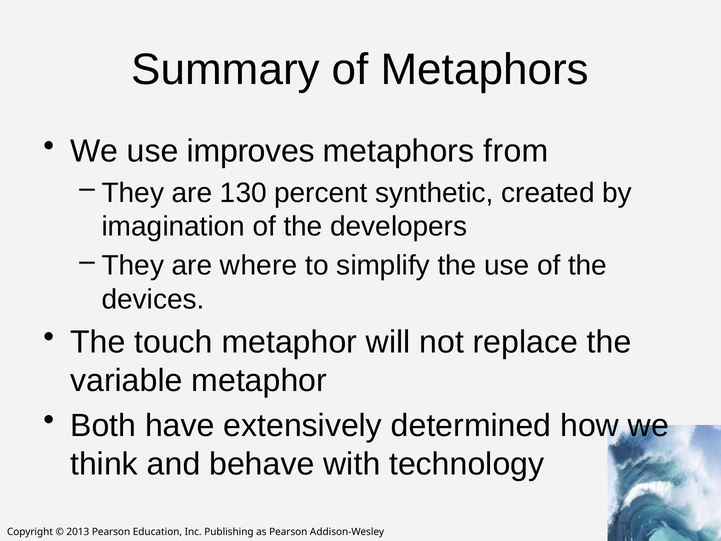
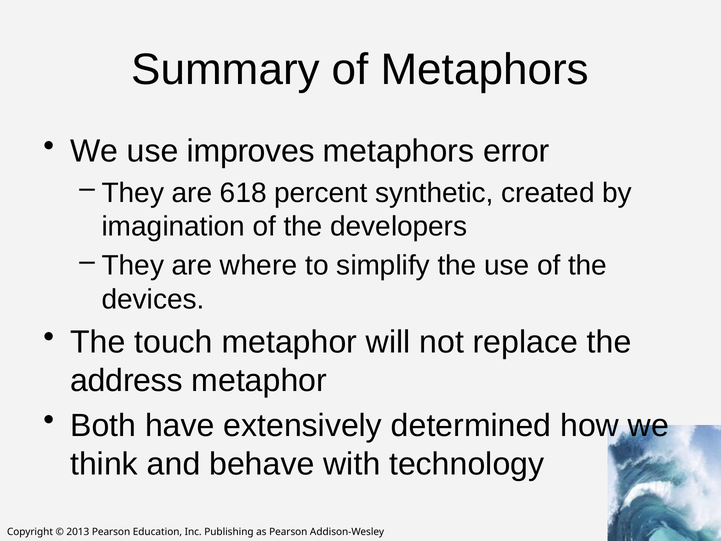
from: from -> error
130: 130 -> 618
variable: variable -> address
